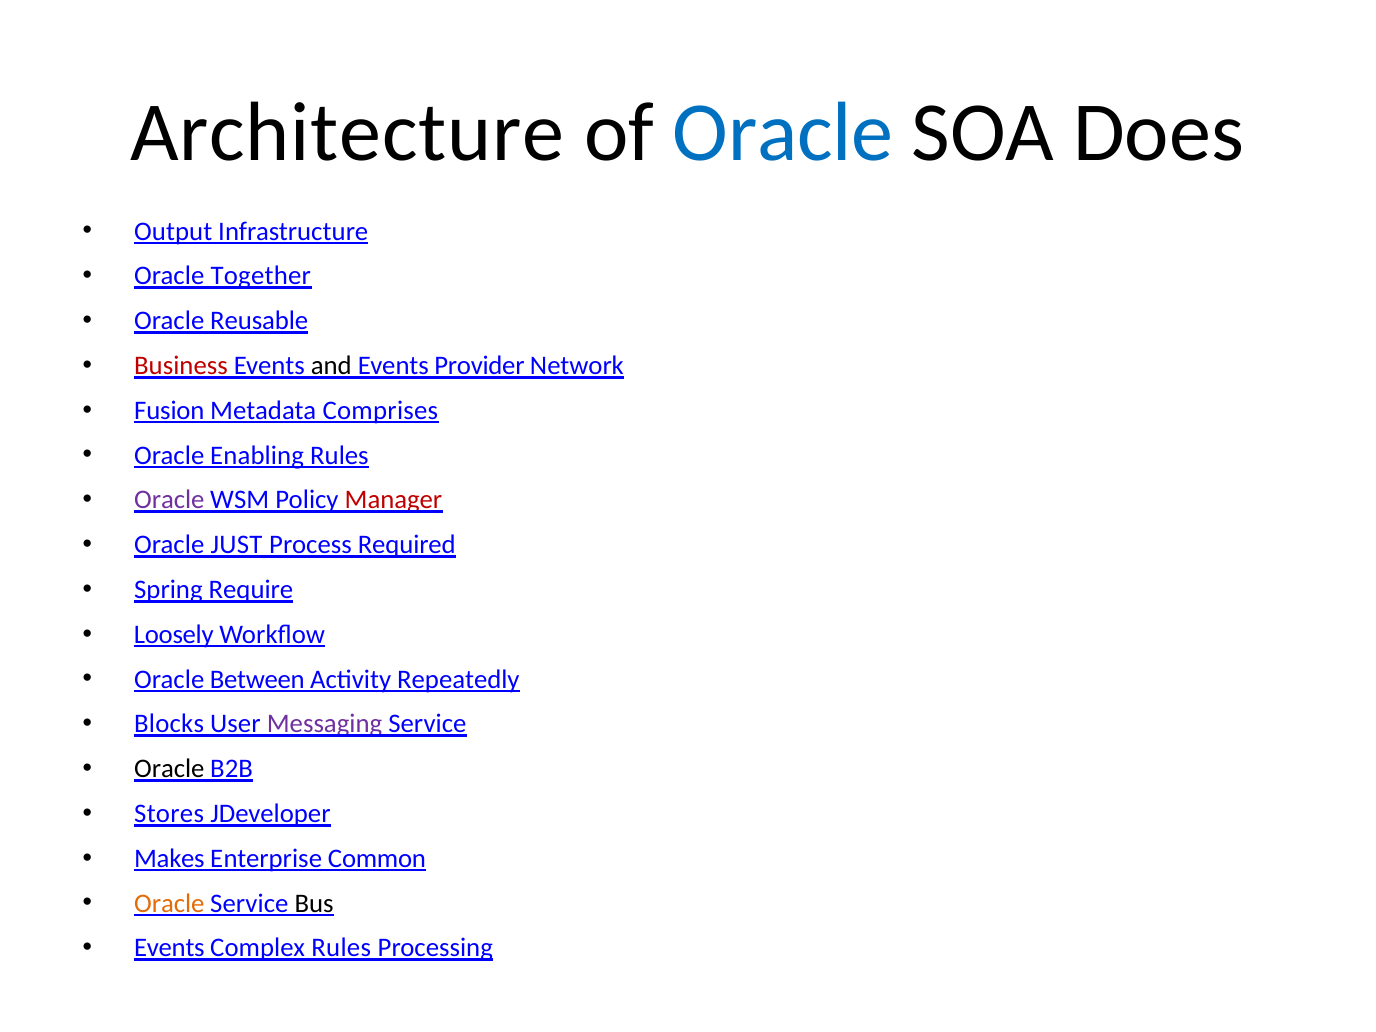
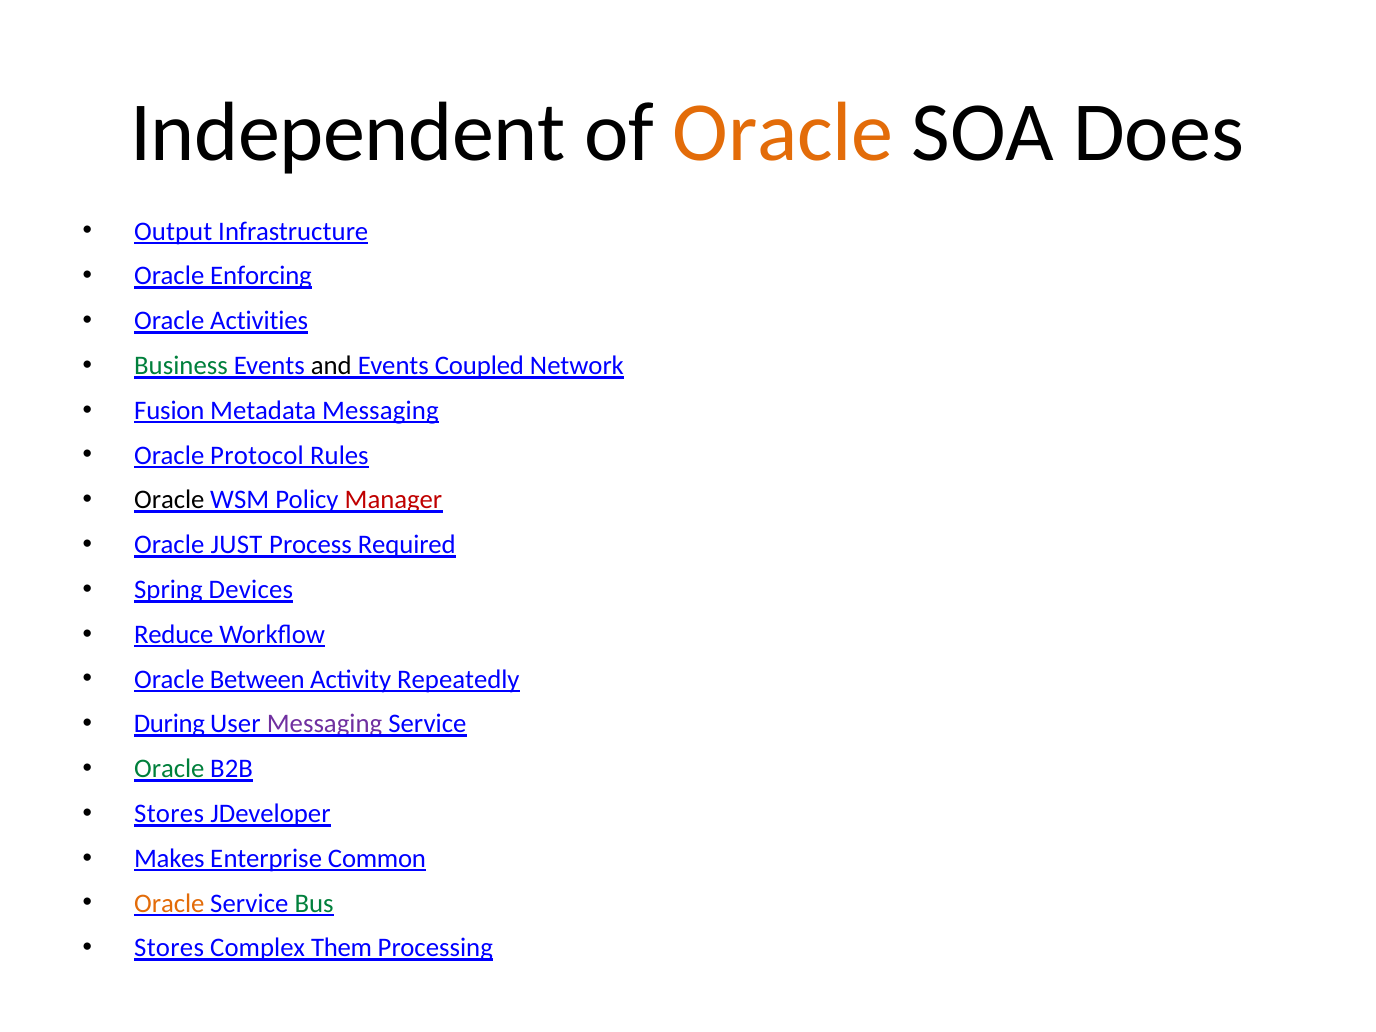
Architecture: Architecture -> Independent
Oracle at (783, 133) colour: blue -> orange
Together: Together -> Enforcing
Reusable: Reusable -> Activities
Business colour: red -> green
Provider: Provider -> Coupled
Metadata Comprises: Comprises -> Messaging
Enabling: Enabling -> Protocol
Oracle at (169, 500) colour: purple -> black
Require: Require -> Devices
Loosely: Loosely -> Reduce
Blocks: Blocks -> During
Oracle at (169, 769) colour: black -> green
Bus colour: black -> green
Events at (169, 948): Events -> Stores
Complex Rules: Rules -> Them
